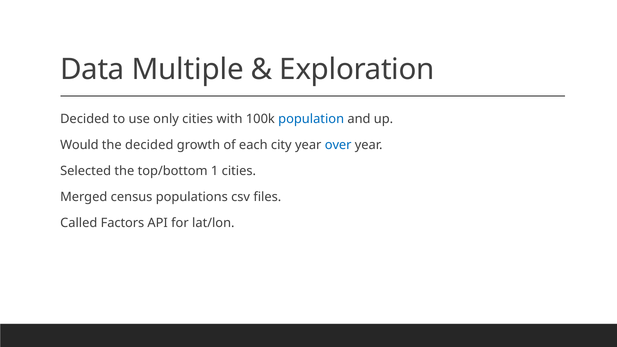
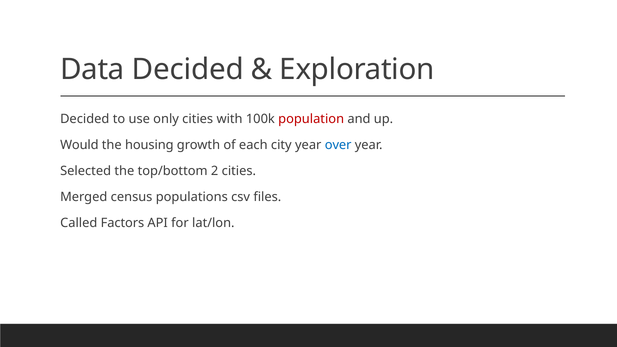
Data Multiple: Multiple -> Decided
population colour: blue -> red
the decided: decided -> housing
1: 1 -> 2
